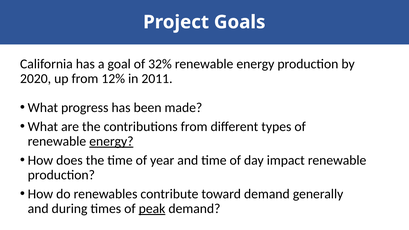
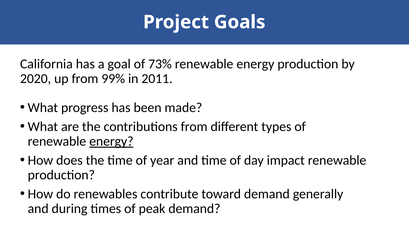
32%: 32% -> 73%
12%: 12% -> 99%
peak underline: present -> none
